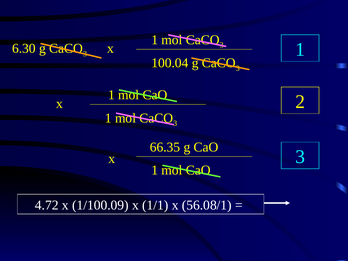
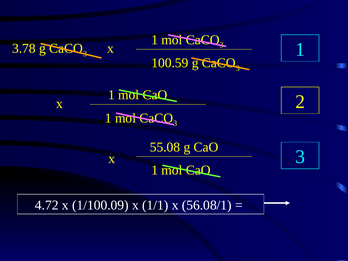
6.30: 6.30 -> 3.78
100.04: 100.04 -> 100.59
66.35: 66.35 -> 55.08
